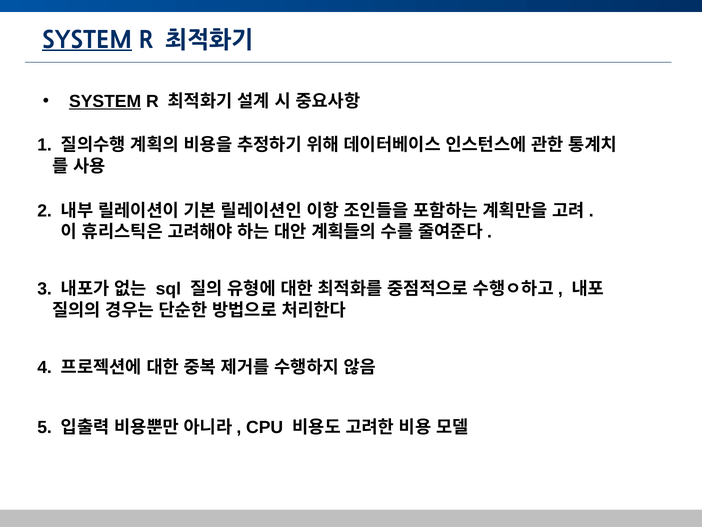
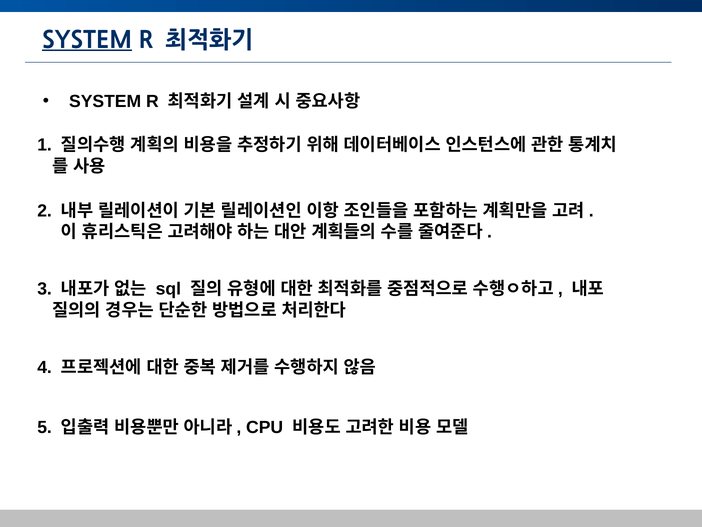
SYSTEM at (105, 102) underline: present -> none
